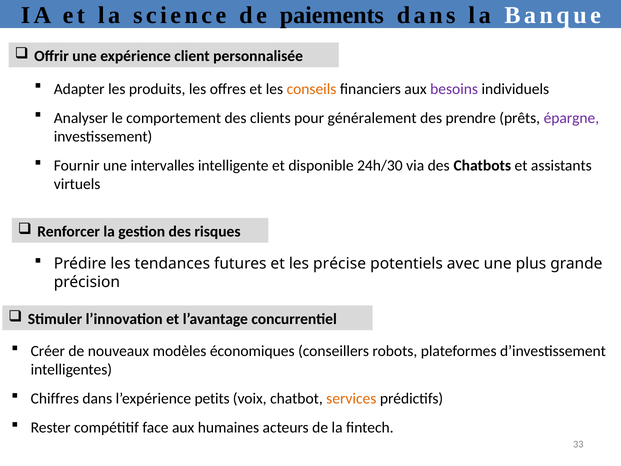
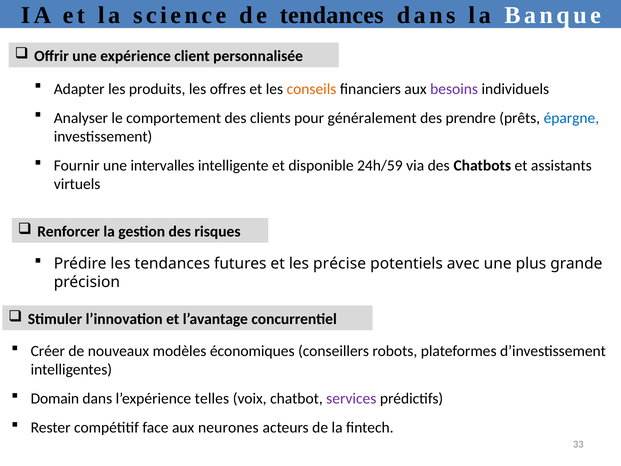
de paiements: paiements -> tendances
épargne colour: purple -> blue
24h/30: 24h/30 -> 24h/59
Chiffres: Chiffres -> Domain
petits: petits -> telles
services colour: orange -> purple
humaines: humaines -> neurones
